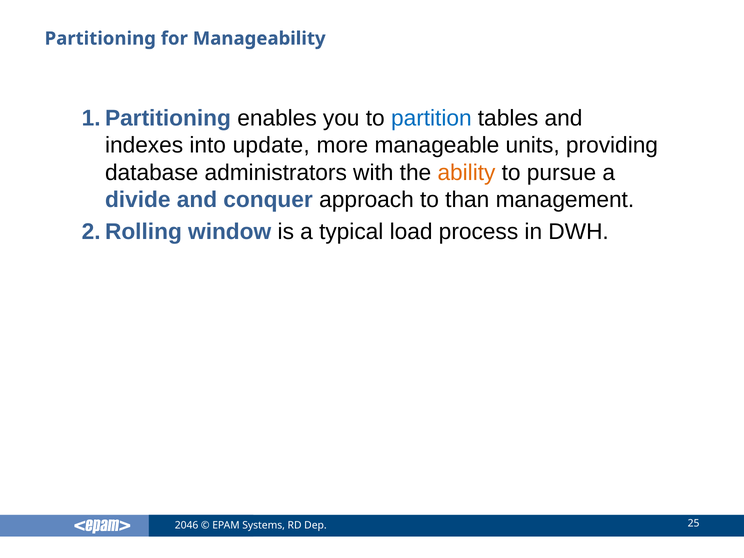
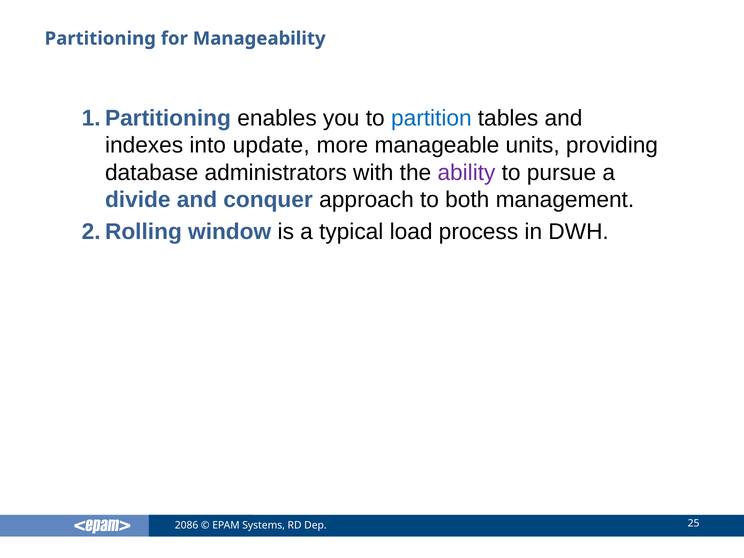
ability colour: orange -> purple
than: than -> both
2046: 2046 -> 2086
